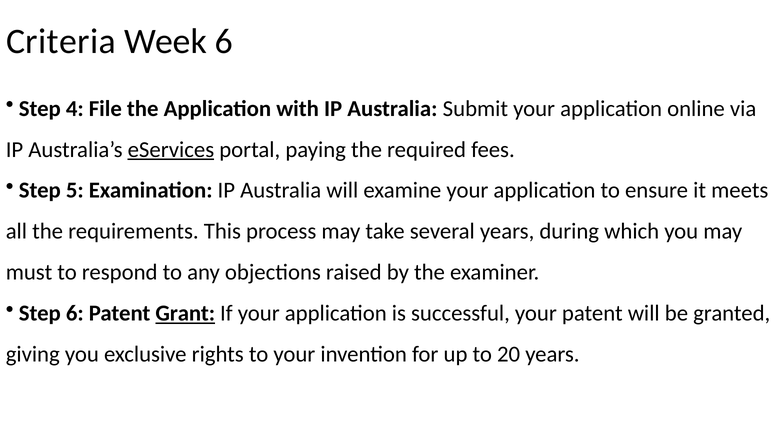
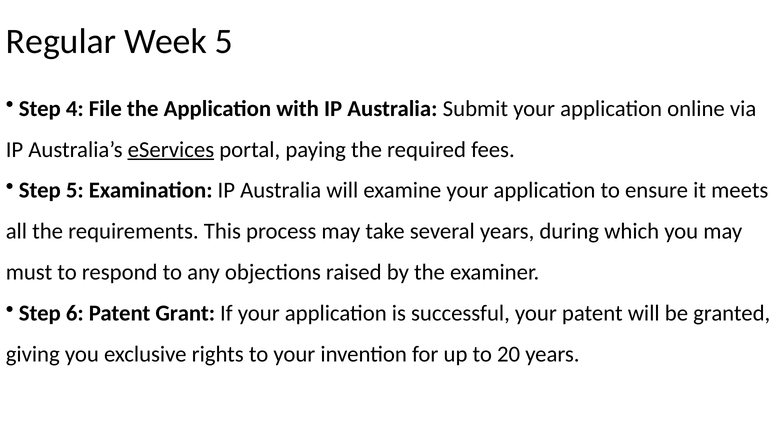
Criteria: Criteria -> Regular
Week 6: 6 -> 5
Grant underline: present -> none
